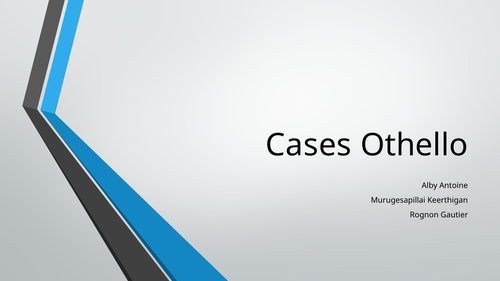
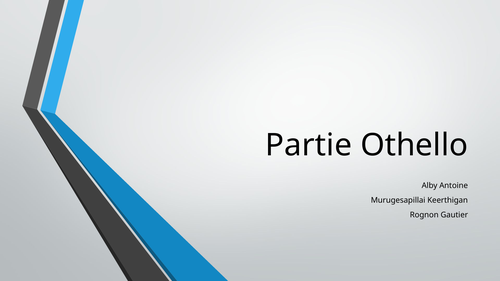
Cases: Cases -> Partie
